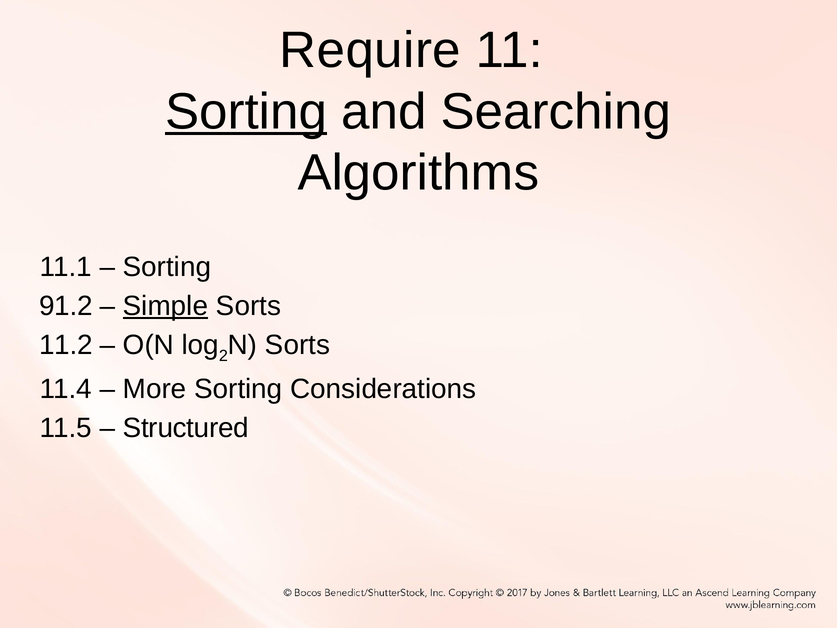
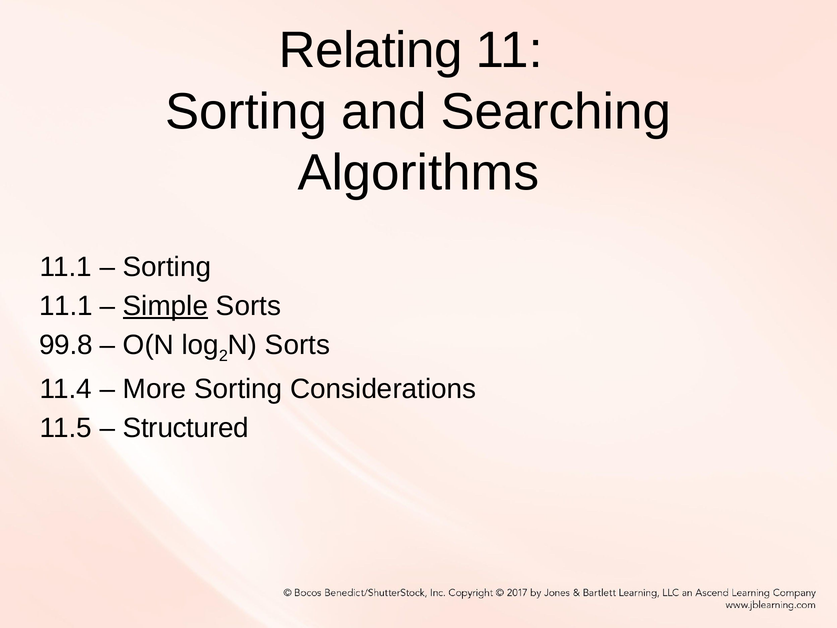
Require: Require -> Relating
Sorting at (246, 112) underline: present -> none
91.2 at (66, 306): 91.2 -> 11.1
11.2: 11.2 -> 99.8
